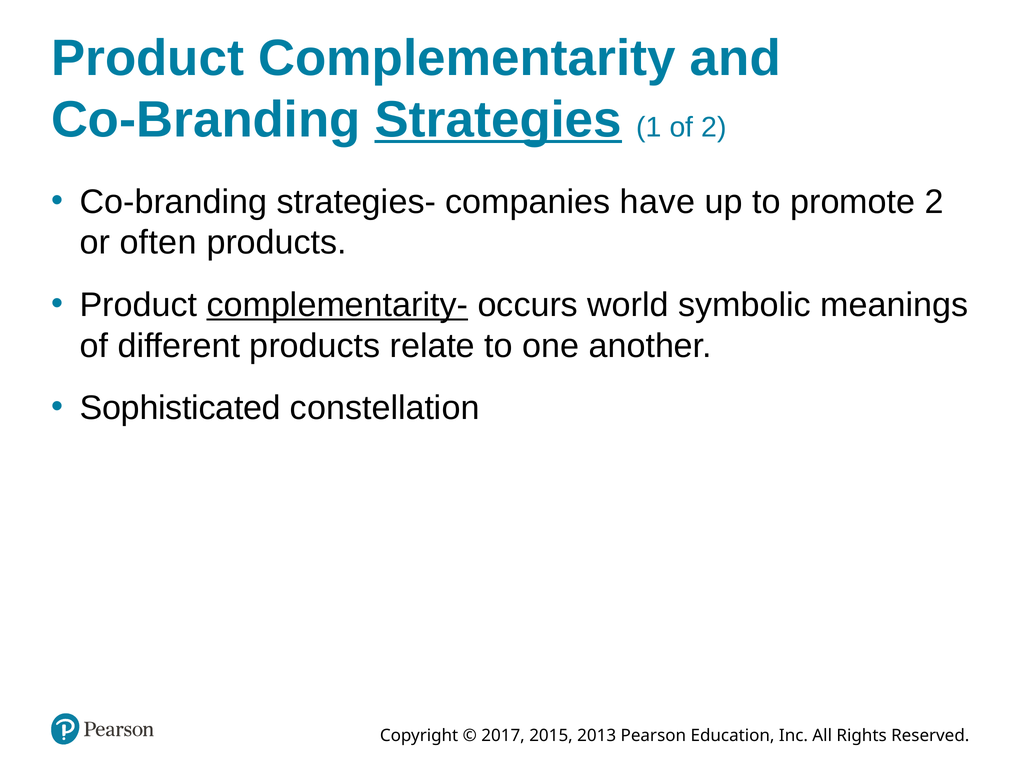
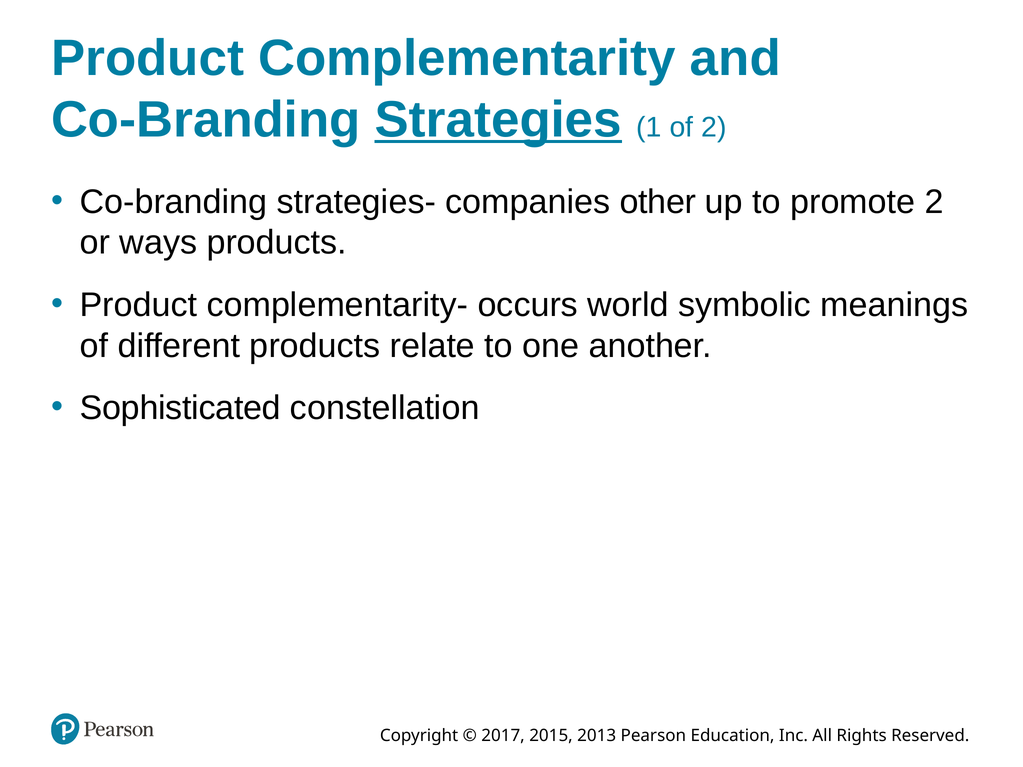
have: have -> other
often: often -> ways
complementarity- underline: present -> none
